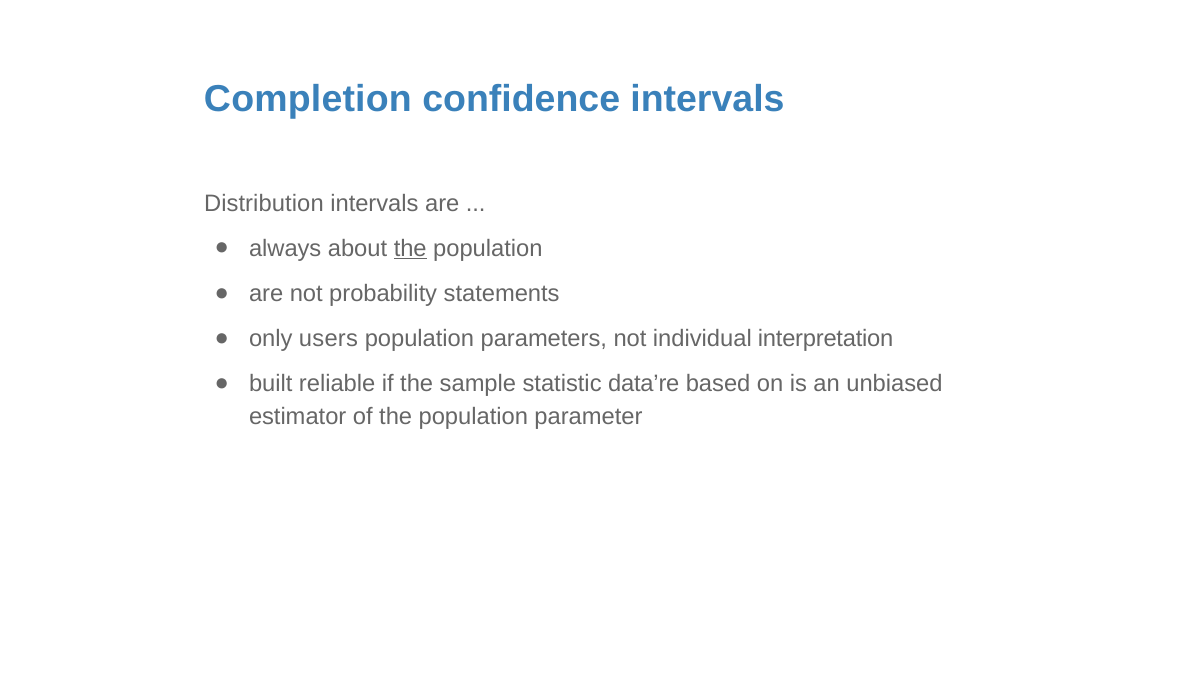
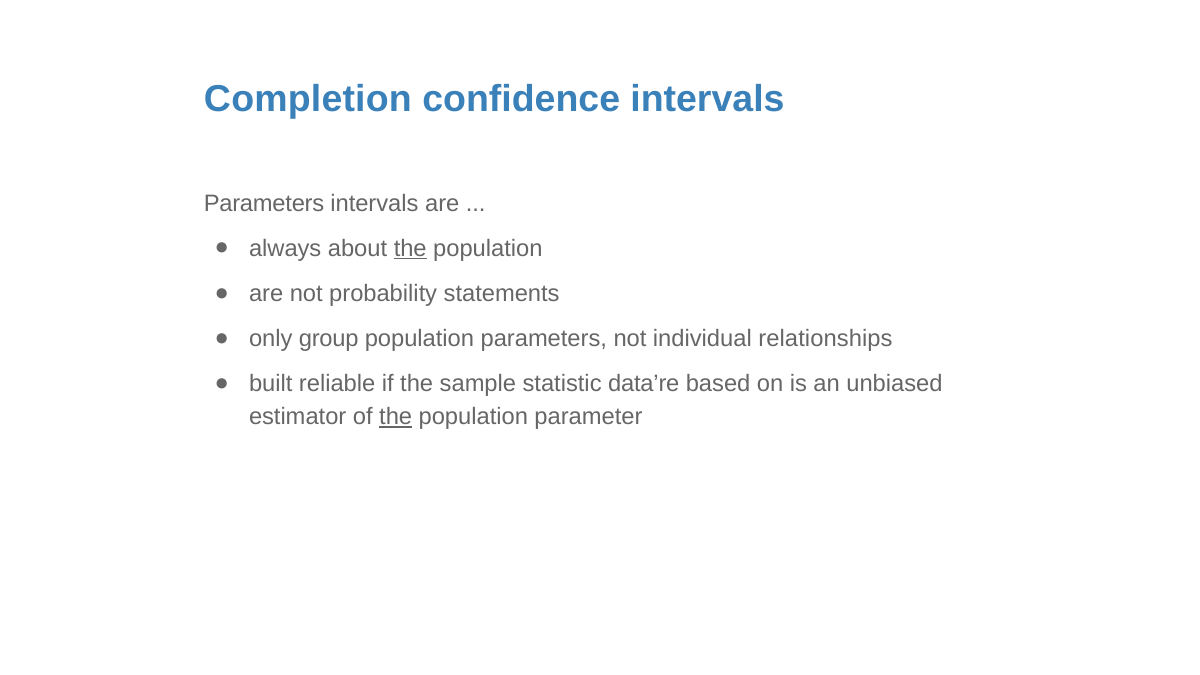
Distribution at (264, 203): Distribution -> Parameters
users: users -> group
interpretation: interpretation -> relationships
the at (396, 417) underline: none -> present
